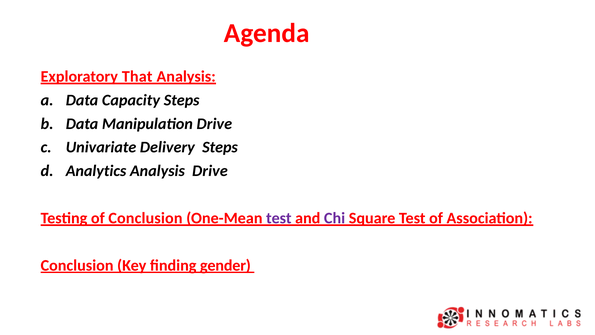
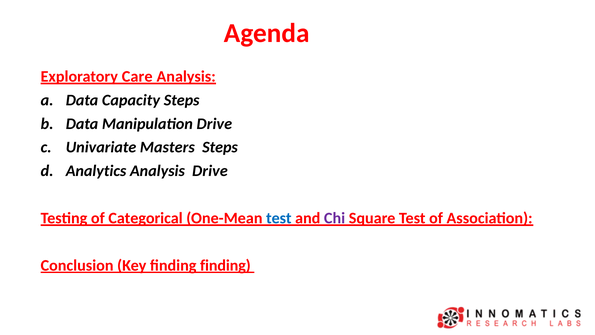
That: That -> Care
Delivery: Delivery -> Masters
of Conclusion: Conclusion -> Categorical
test at (279, 218) colour: purple -> blue
finding gender: gender -> finding
